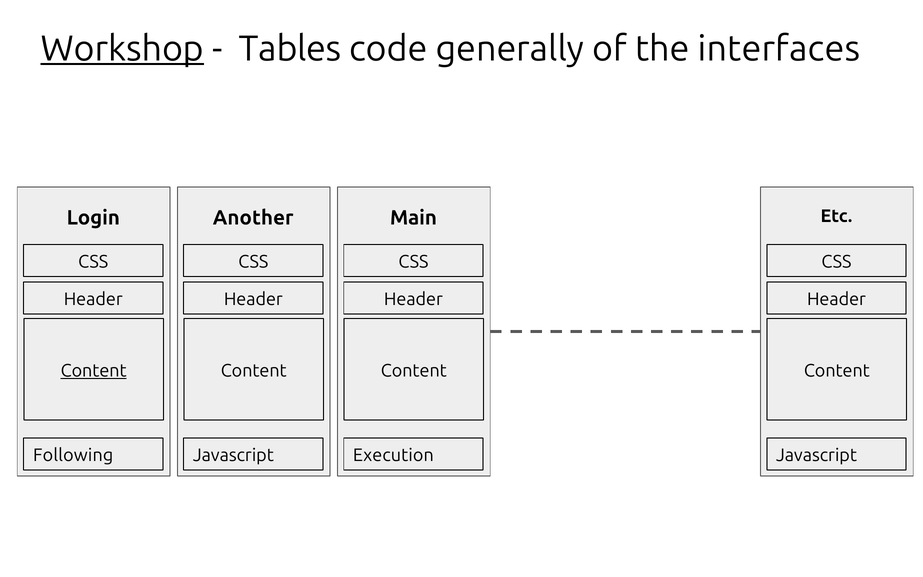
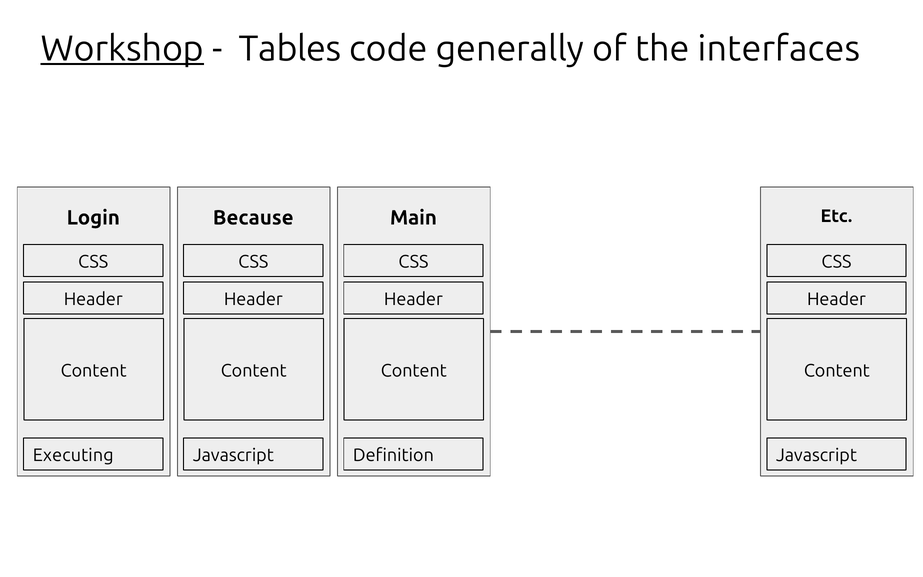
Another: Another -> Because
Content at (94, 371) underline: present -> none
Following: Following -> Executing
Execution: Execution -> Definition
